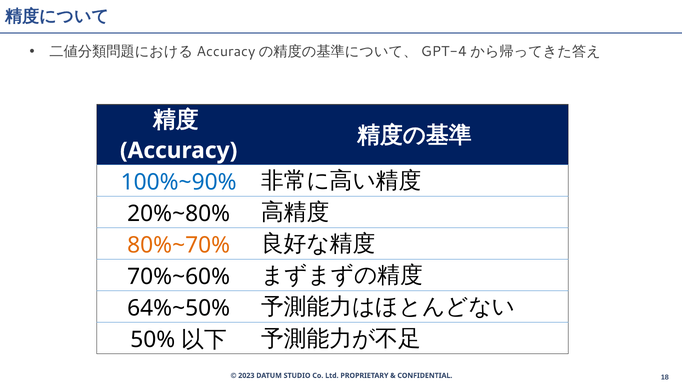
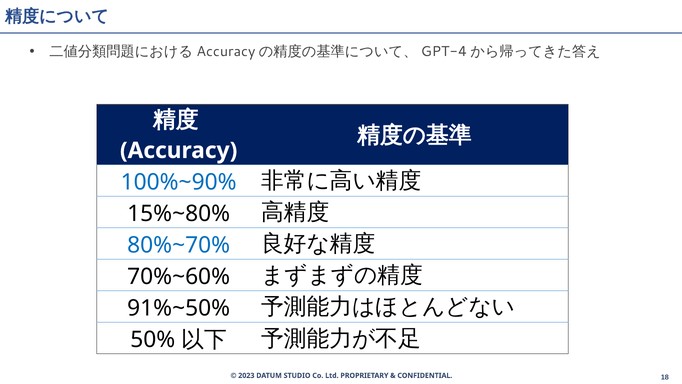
20%~80%: 20%~80% -> 15%~80%
80%~70% colour: orange -> blue
64%~50%: 64%~50% -> 91%~50%
